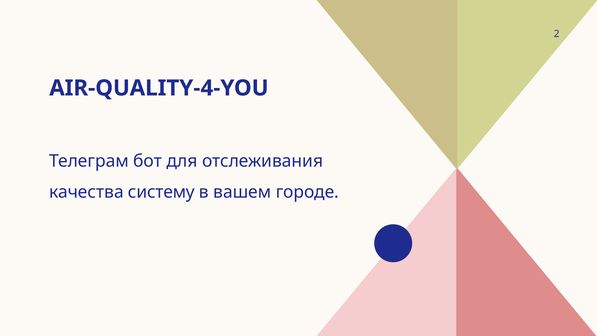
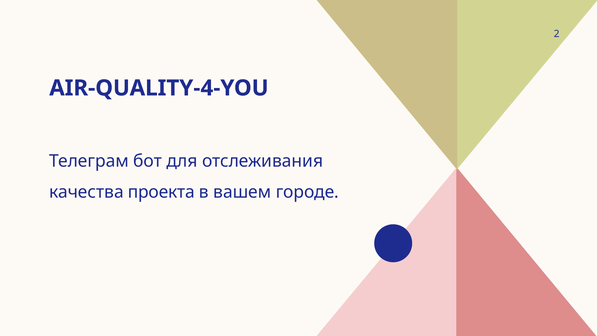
систему: систему -> проекта
